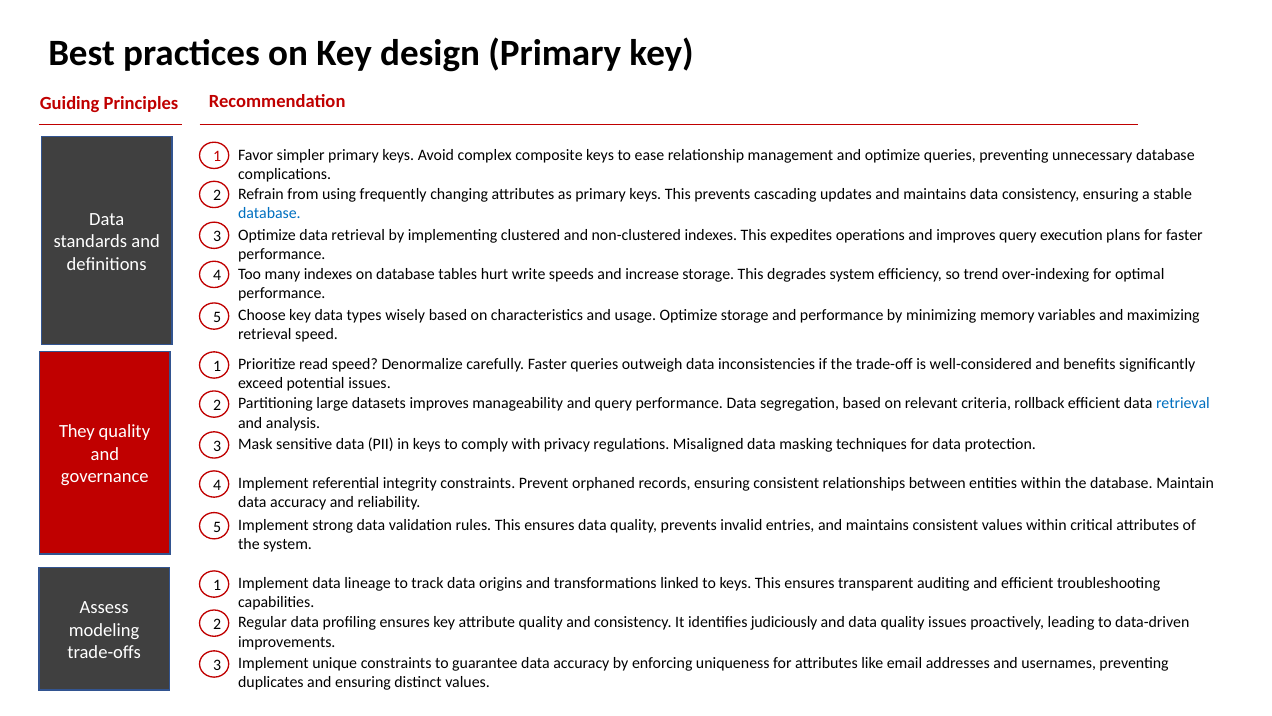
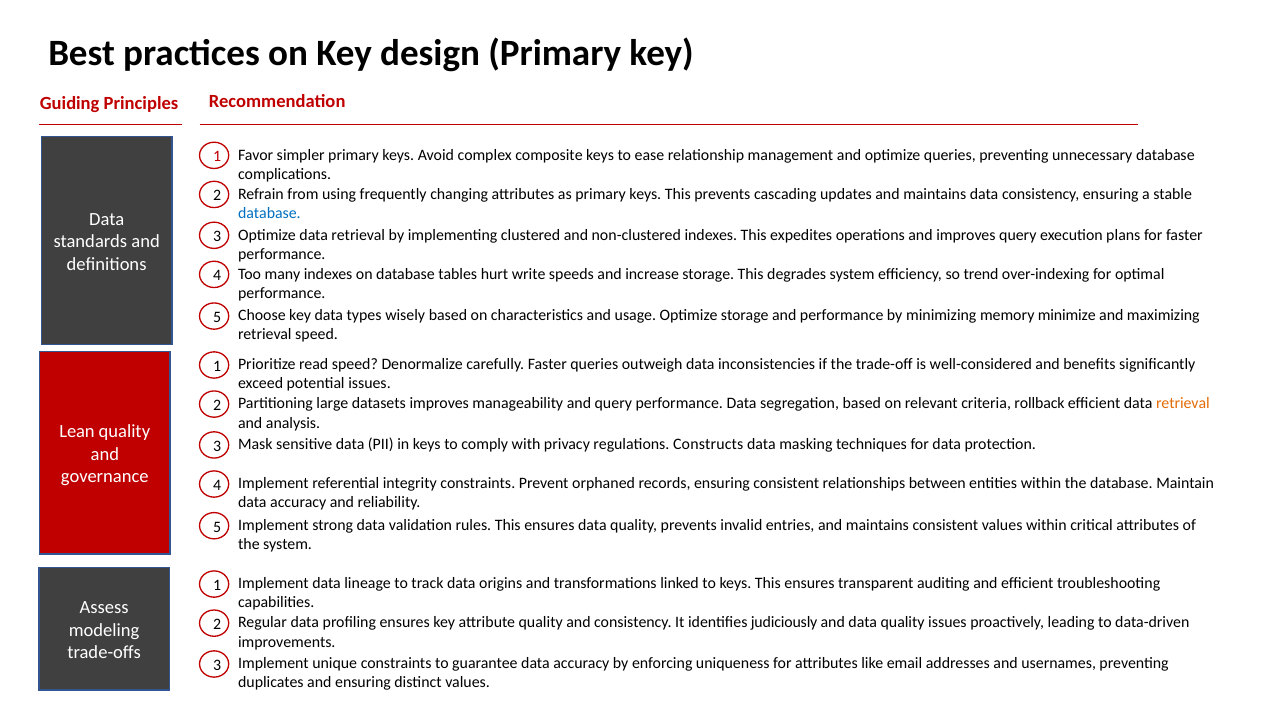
variables: variables -> minimize
retrieval at (1183, 403) colour: blue -> orange
They: They -> Lean
Misaligned: Misaligned -> Constructs
